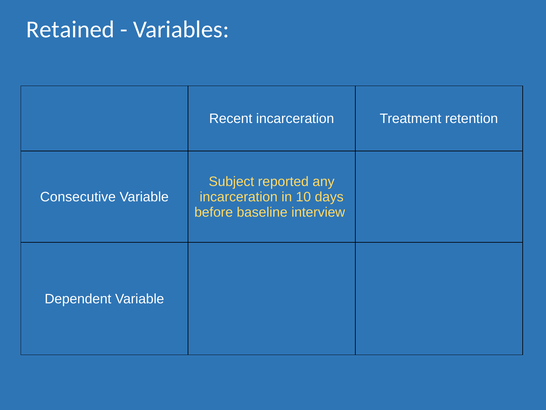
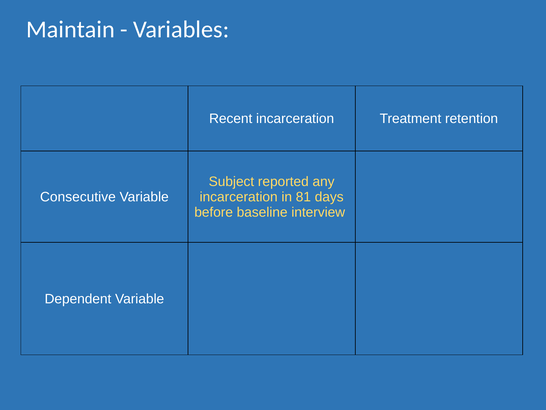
Retained: Retained -> Maintain
10: 10 -> 81
